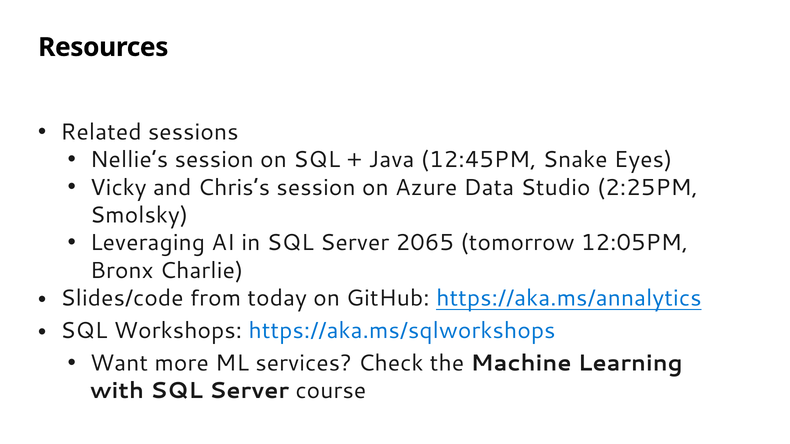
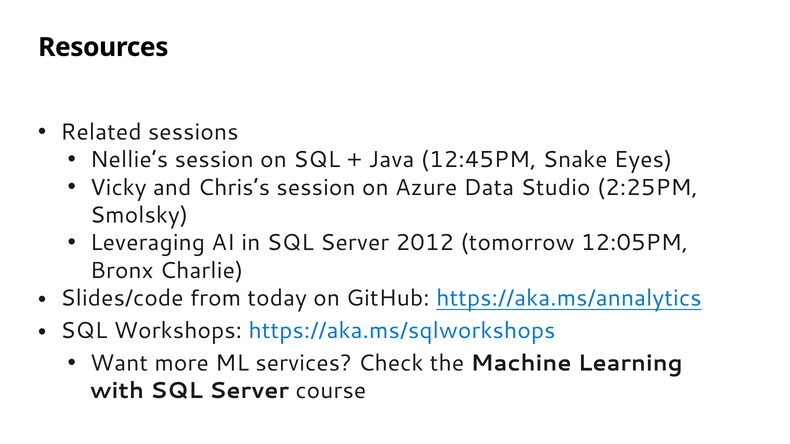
2065: 2065 -> 2012
